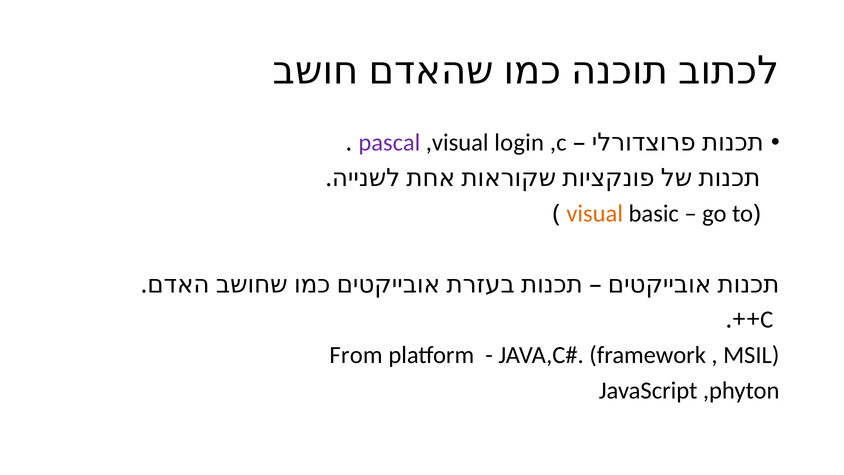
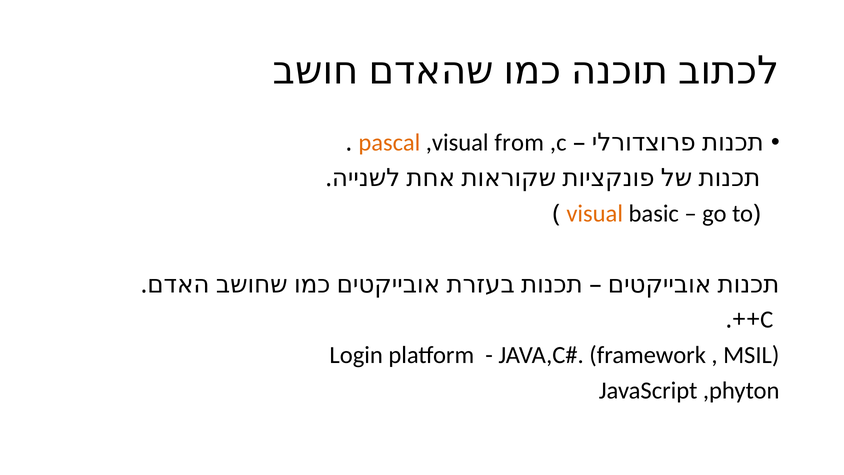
pascal colour: purple -> orange
login: login -> from
From: From -> Login
